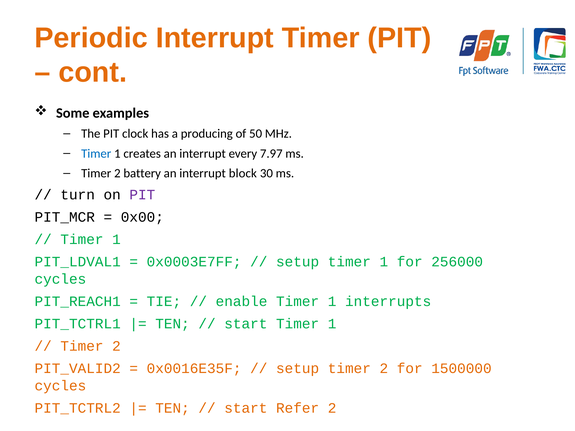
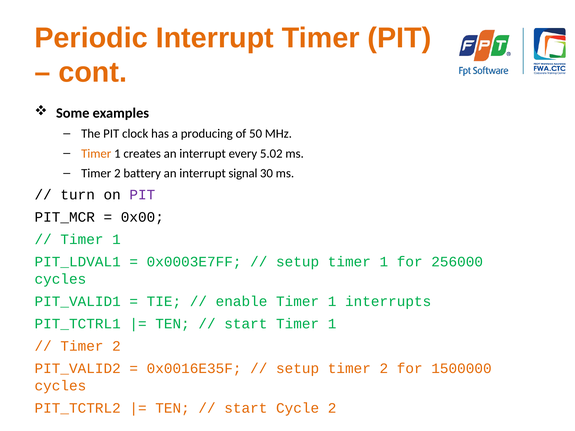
Timer at (96, 154) colour: blue -> orange
7.97: 7.97 -> 5.02
block: block -> signal
PIT_REACH1: PIT_REACH1 -> PIT_VALID1
Refer: Refer -> Cycle
